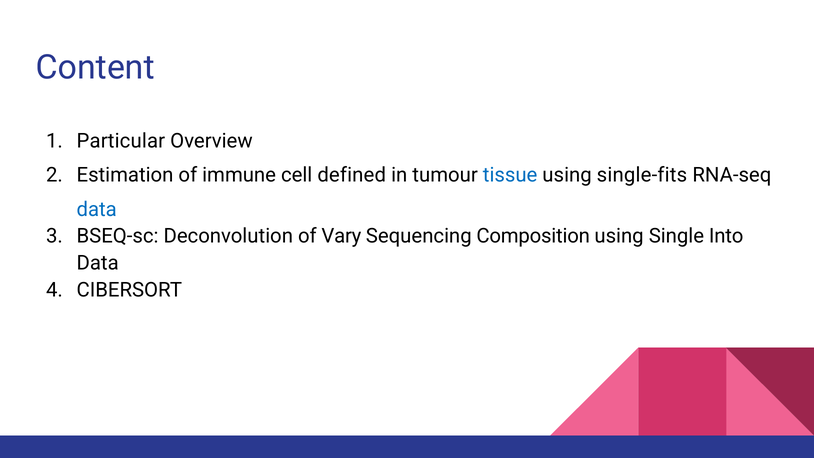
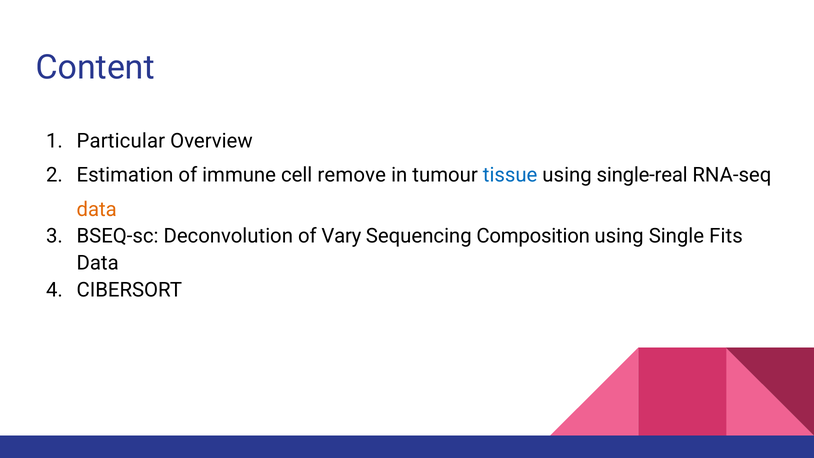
defined: defined -> remove
single-fits: single-fits -> single-real
data at (97, 209) colour: blue -> orange
Into: Into -> Fits
